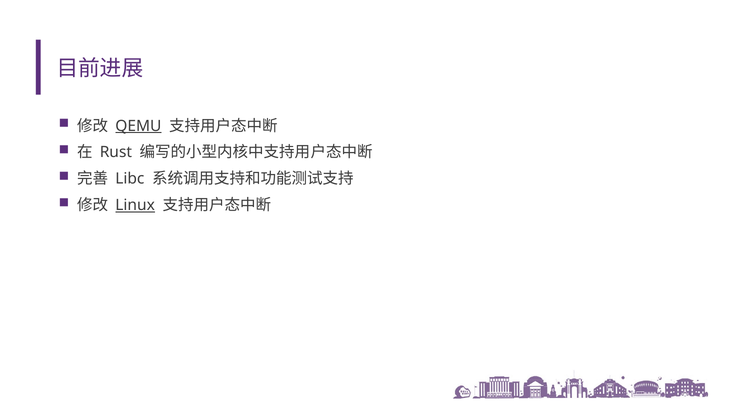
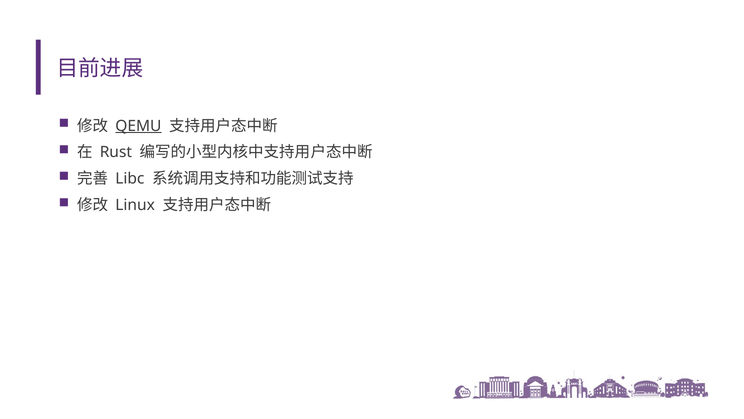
Linux underline: present -> none
